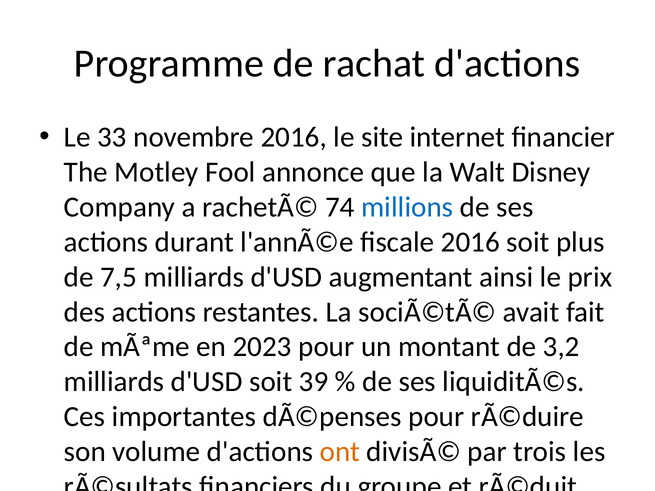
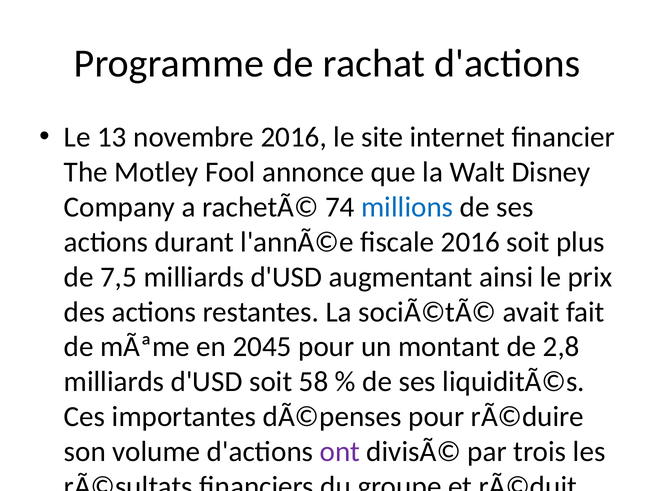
33: 33 -> 13
2023: 2023 -> 2045
3,2: 3,2 -> 2,8
39: 39 -> 58
ont colour: orange -> purple
